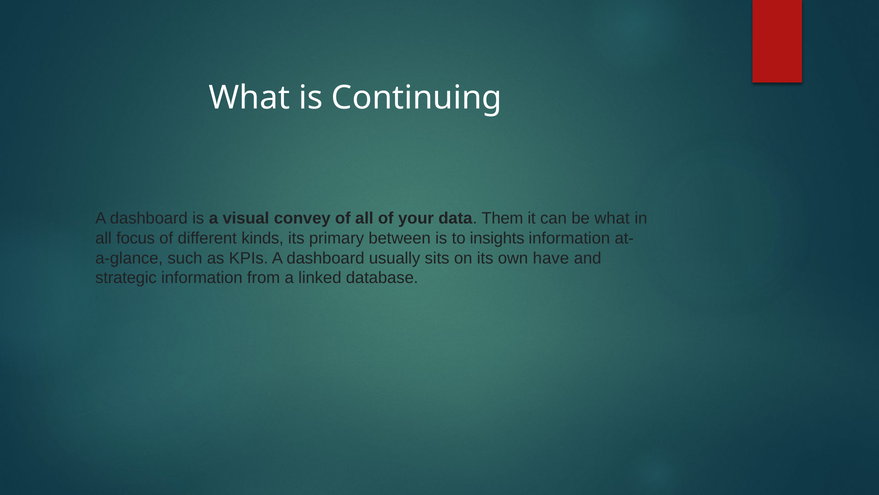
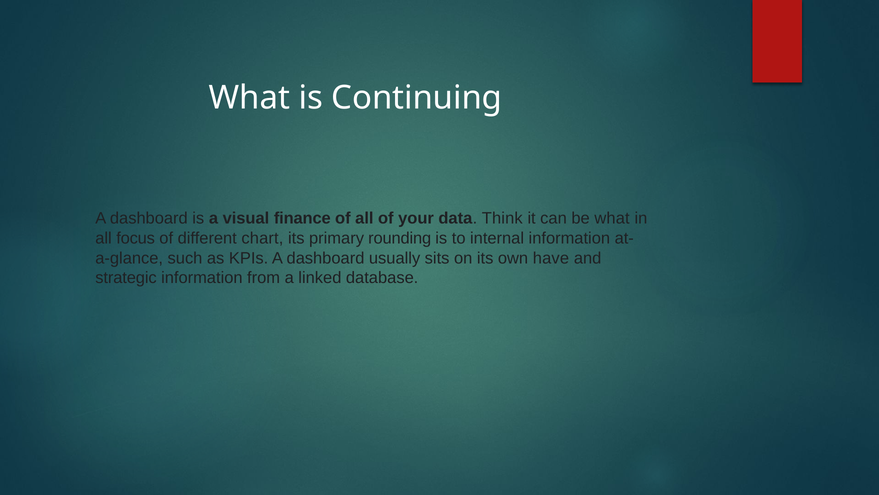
convey: convey -> finance
Them: Them -> Think
kinds: kinds -> chart
between: between -> rounding
insights: insights -> internal
